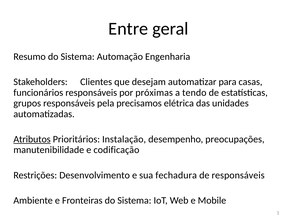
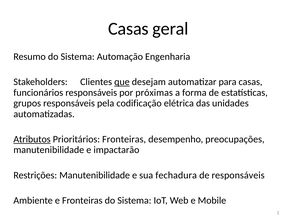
Entre at (128, 29): Entre -> Casas
que underline: none -> present
tendo: tendo -> forma
precisamos: precisamos -> codificação
Prioritários Instalação: Instalação -> Fronteiras
codificação: codificação -> impactarão
Restrições Desenvolvimento: Desenvolvimento -> Manutenibilidade
